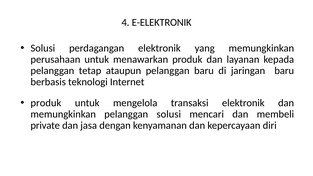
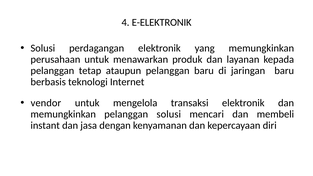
produk at (46, 103): produk -> vendor
private: private -> instant
